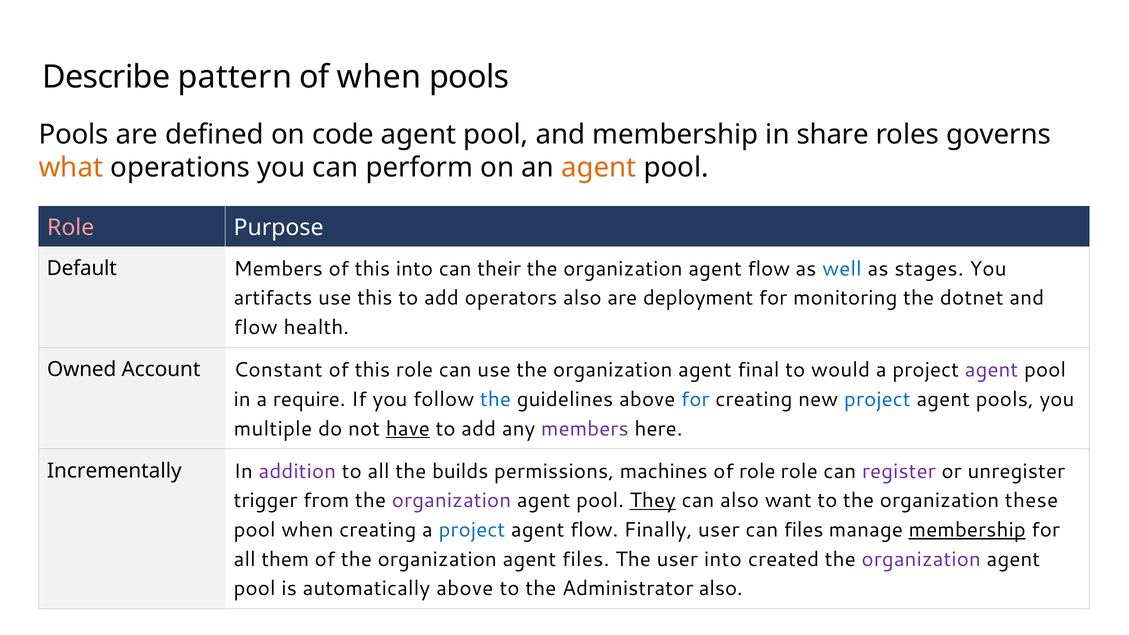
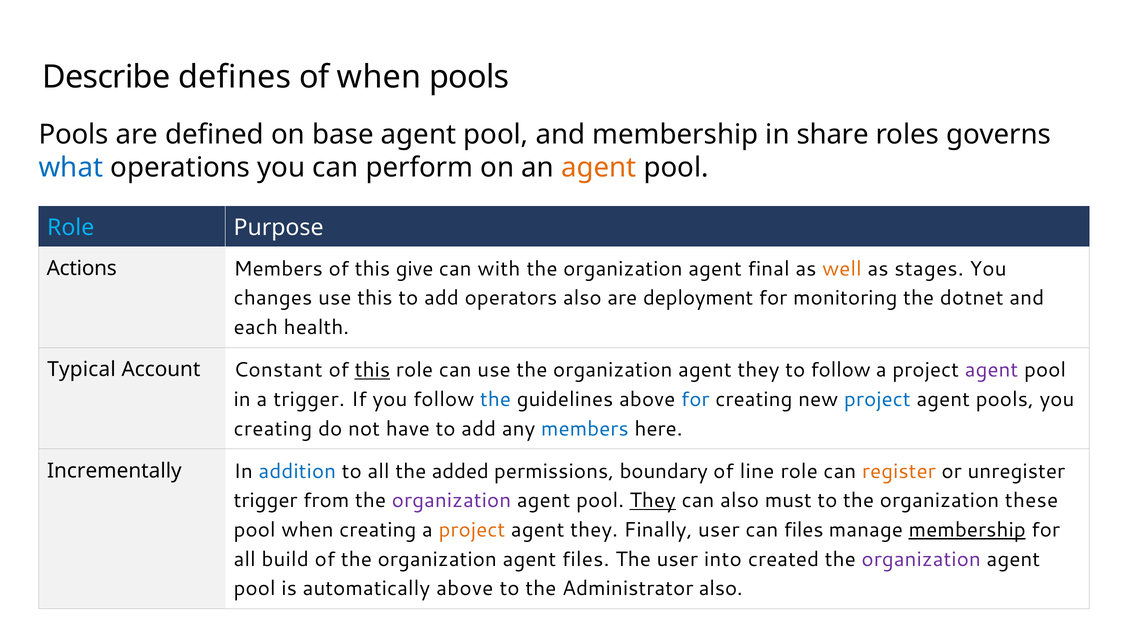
pattern: pattern -> defines
code: code -> base
what colour: orange -> blue
Role at (71, 228) colour: pink -> light blue
Default: Default -> Actions
this into: into -> give
their: their -> with
organization agent flow: flow -> final
well colour: blue -> orange
artifacts: artifacts -> changes
flow at (256, 327): flow -> each
Owned: Owned -> Typical
this at (372, 370) underline: none -> present
organization agent final: final -> they
to would: would -> follow
a require: require -> trigger
multiple at (273, 429): multiple -> creating
have underline: present -> none
members at (585, 429) colour: purple -> blue
addition colour: purple -> blue
builds: builds -> added
machines: machines -> boundary
of role: role -> line
register colour: purple -> orange
want: want -> must
project at (472, 530) colour: blue -> orange
flow at (594, 530): flow -> they
them: them -> build
